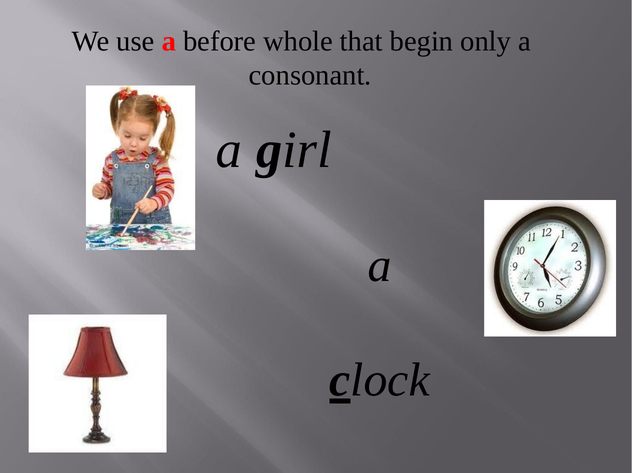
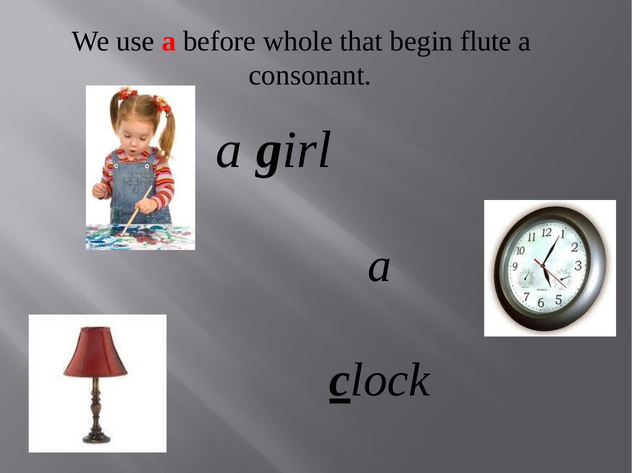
only: only -> flute
